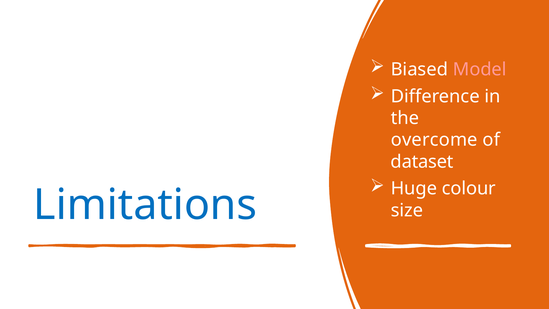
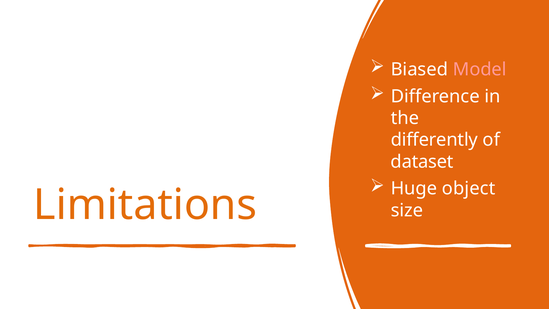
overcome: overcome -> differently
colour: colour -> object
Limitations colour: blue -> orange
